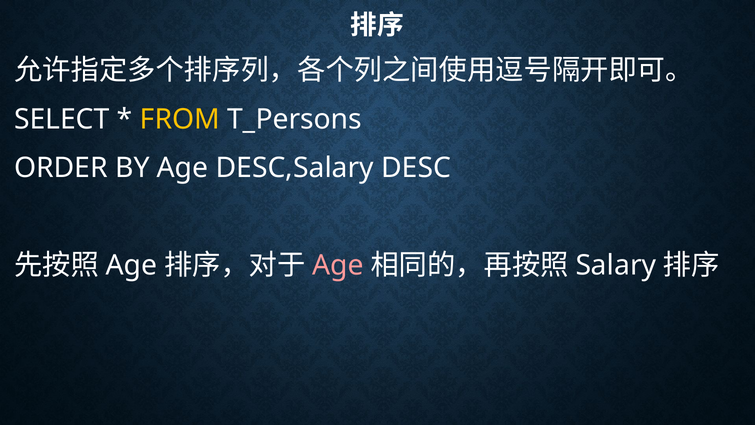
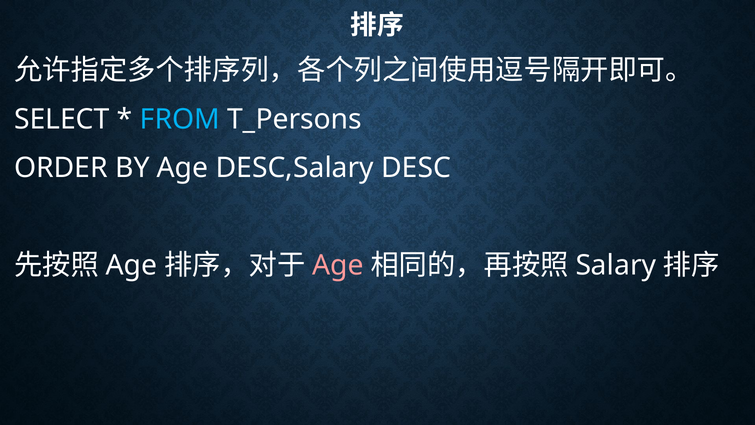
FROM colour: yellow -> light blue
